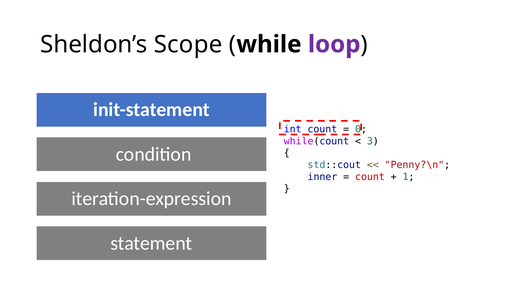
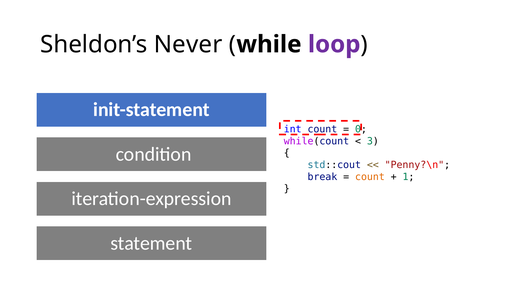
Scope: Scope -> Never
inner: inner -> break
count at (370, 176) colour: red -> orange
